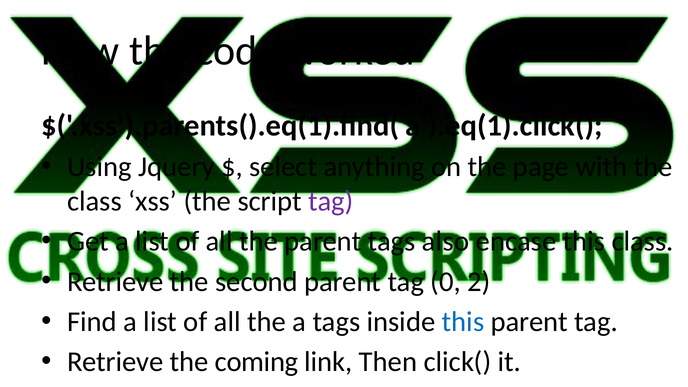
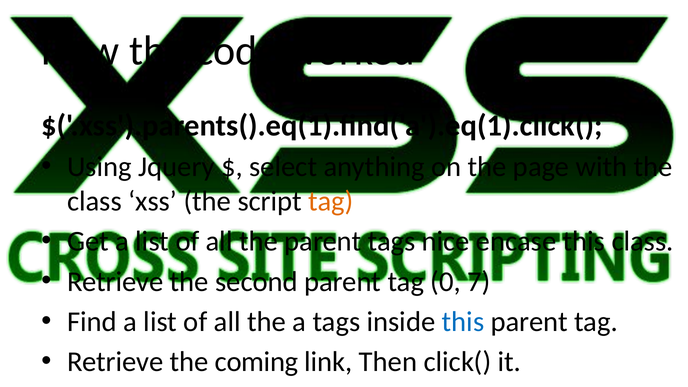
tag at (331, 201) colour: purple -> orange
also: also -> nice
2: 2 -> 7
